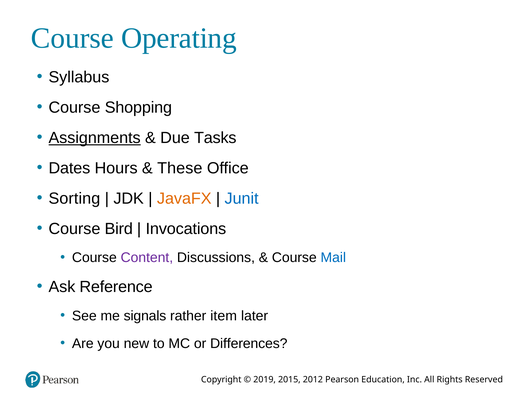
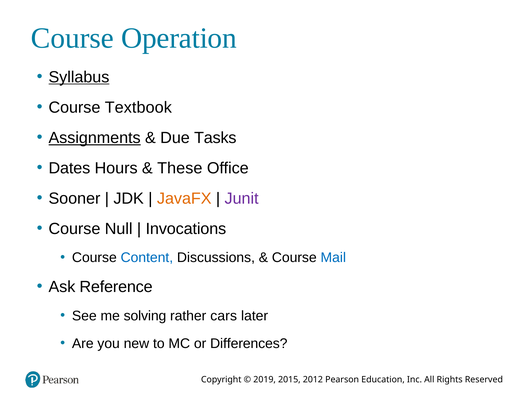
Operating: Operating -> Operation
Syllabus underline: none -> present
Shopping: Shopping -> Textbook
Sorting: Sorting -> Sooner
Junit colour: blue -> purple
Bird: Bird -> Null
Content colour: purple -> blue
signals: signals -> solving
item: item -> cars
